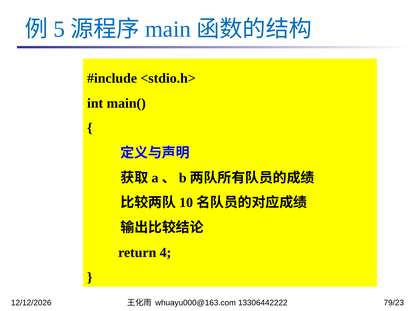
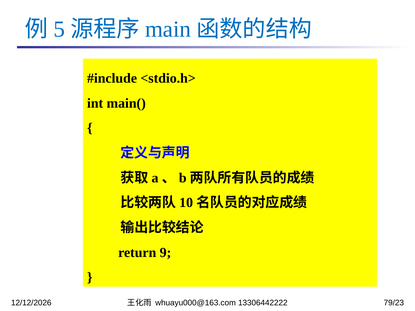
4: 4 -> 9
